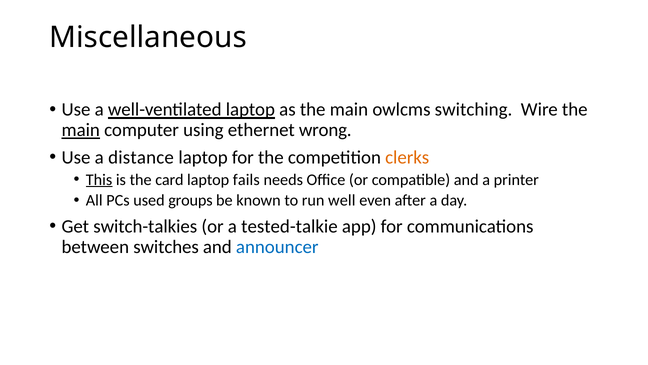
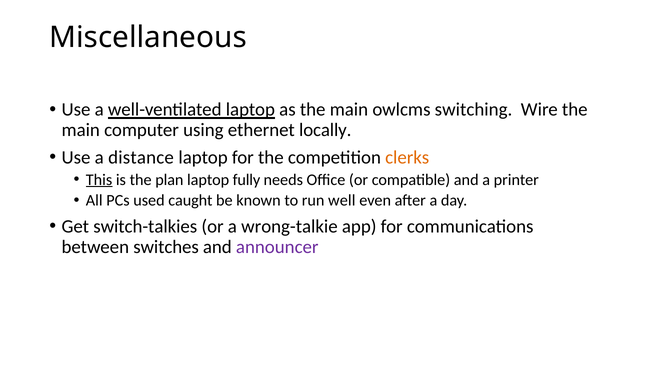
main at (81, 130) underline: present -> none
wrong: wrong -> locally
card: card -> plan
fails: fails -> fully
groups: groups -> caught
tested-talkie: tested-talkie -> wrong-talkie
announcer colour: blue -> purple
